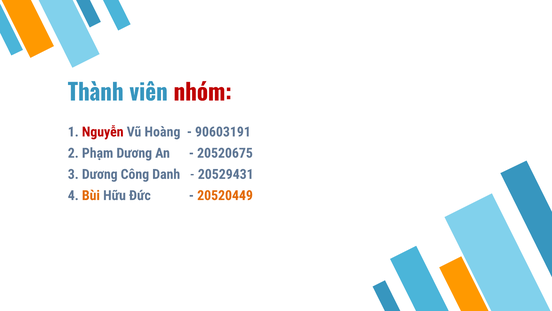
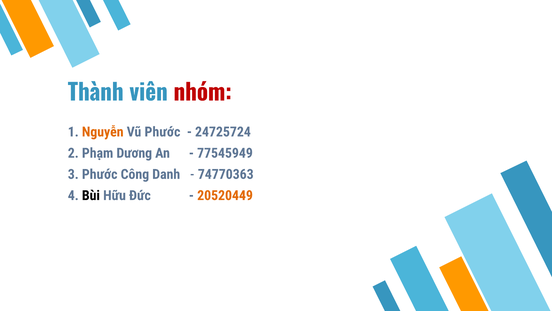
Nguyễn colour: red -> orange
Vũ Hoàng: Hoàng -> Phước
90603191: 90603191 -> 24725724
20520675: 20520675 -> 77545949
3 Dương: Dương -> Phước
20529431: 20529431 -> 74770363
Bùi colour: orange -> black
